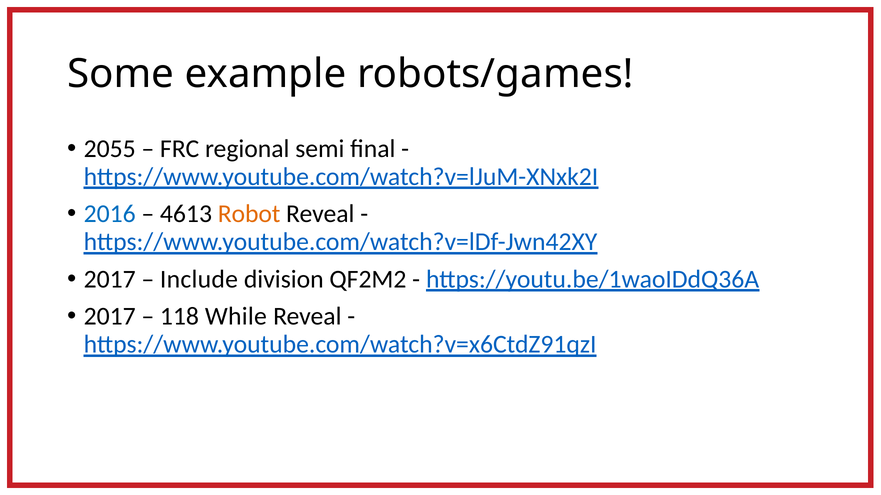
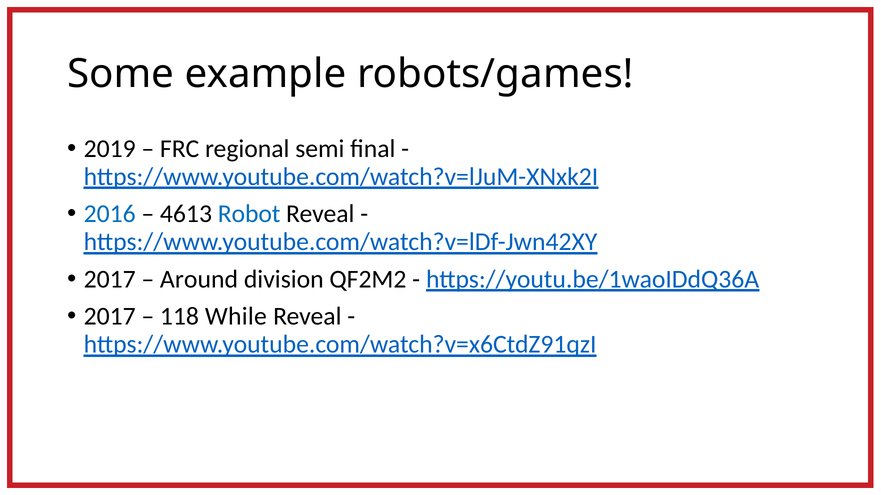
2055: 2055 -> 2019
Robot colour: orange -> blue
Include: Include -> Around
